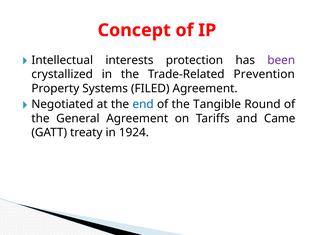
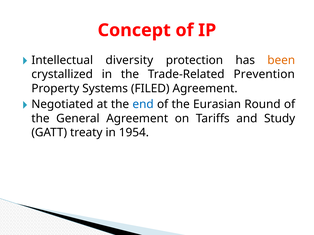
interests: interests -> diversity
been colour: purple -> orange
Tangible: Tangible -> Eurasian
Came: Came -> Study
1924: 1924 -> 1954
